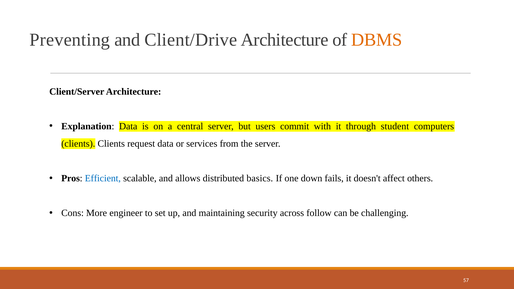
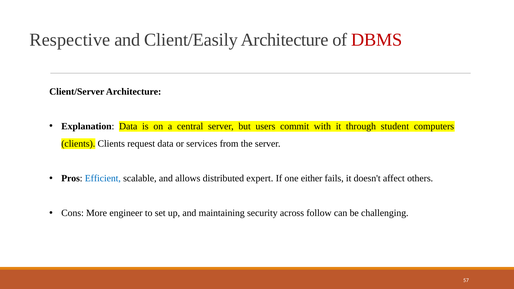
Preventing: Preventing -> Respective
Client/Drive: Client/Drive -> Client/Easily
DBMS colour: orange -> red
basics: basics -> expert
down: down -> either
